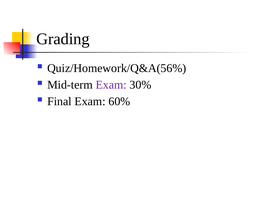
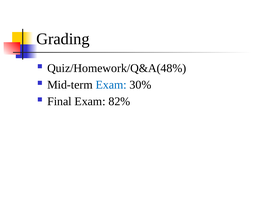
Quiz/Homework/Q&A(56%: Quiz/Homework/Q&A(56% -> Quiz/Homework/Q&A(48%
Exam at (111, 85) colour: purple -> blue
60%: 60% -> 82%
